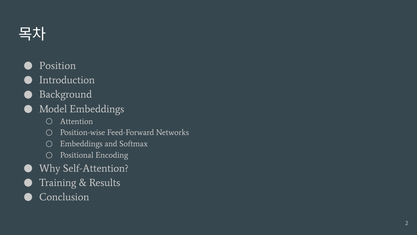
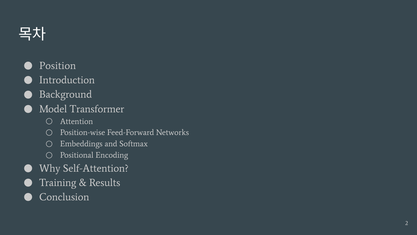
Model Embeddings: Embeddings -> Transformer
